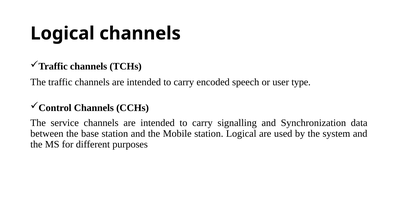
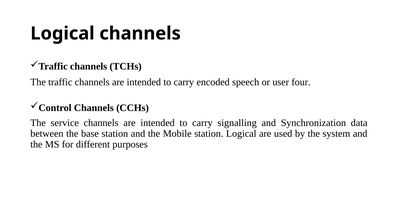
type: type -> four
